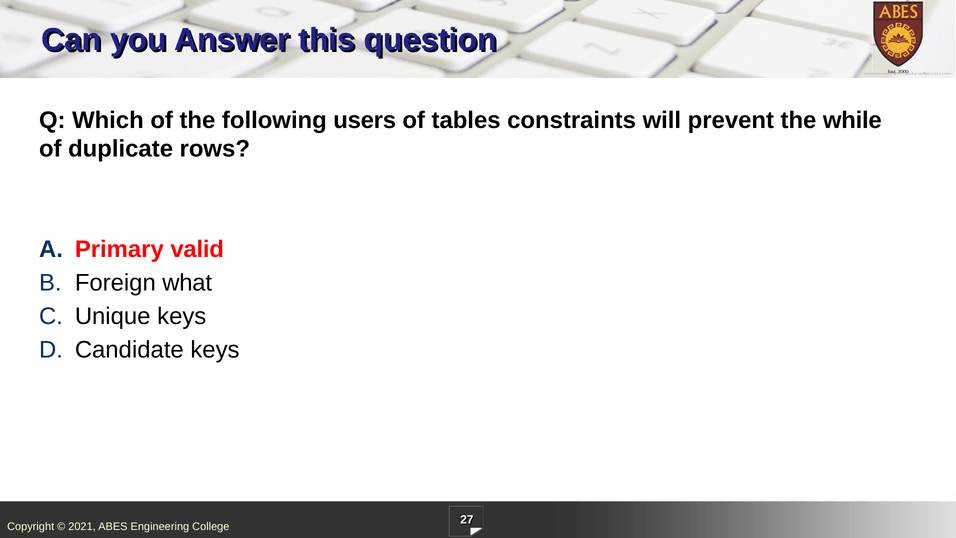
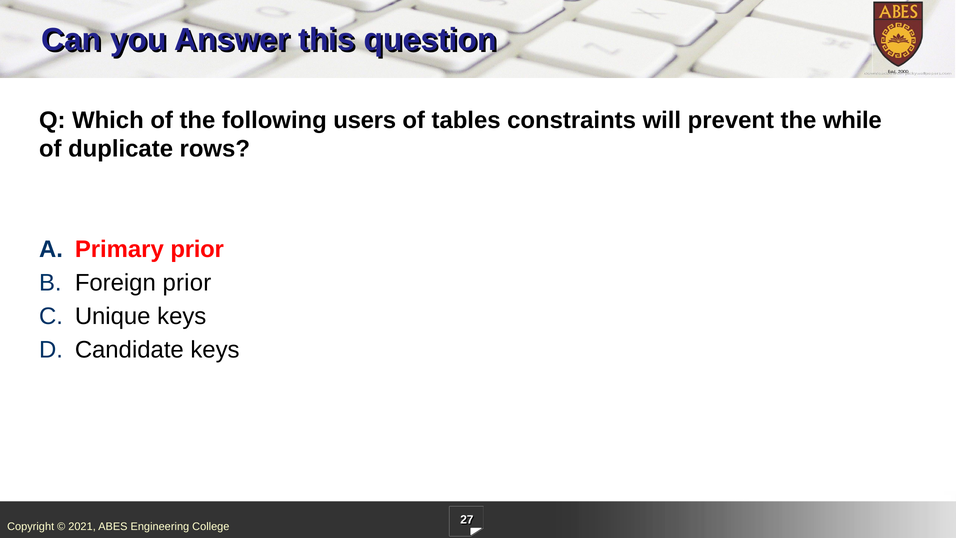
Primary valid: valid -> prior
Foreign what: what -> prior
